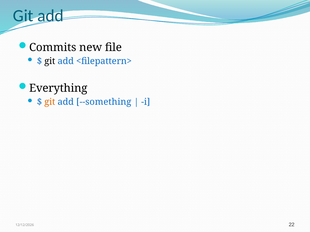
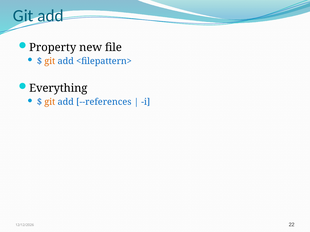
Commits: Commits -> Property
git at (50, 61) colour: black -> orange
--something: --something -> --references
